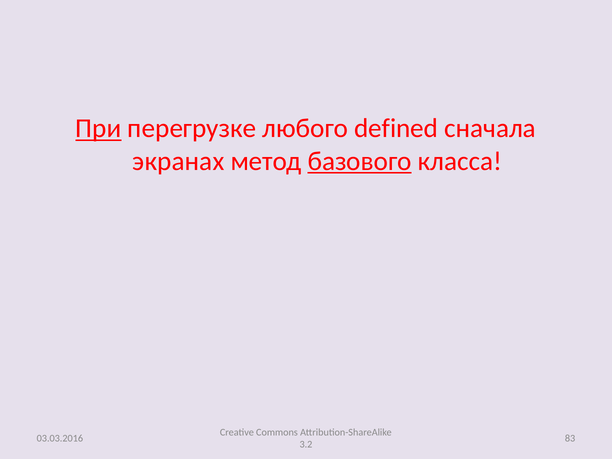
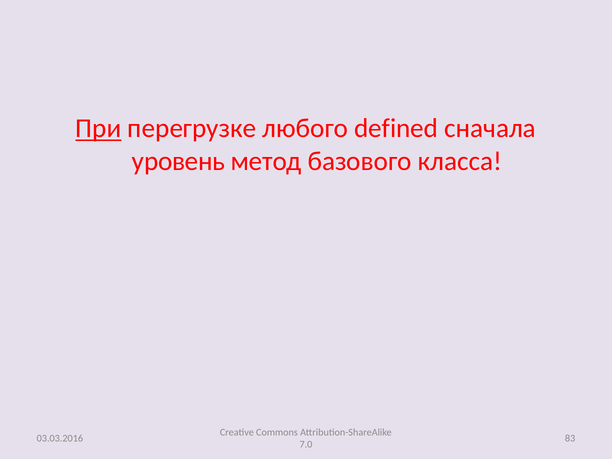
экранах: экранах -> уровень
базового underline: present -> none
3.2: 3.2 -> 7.0
